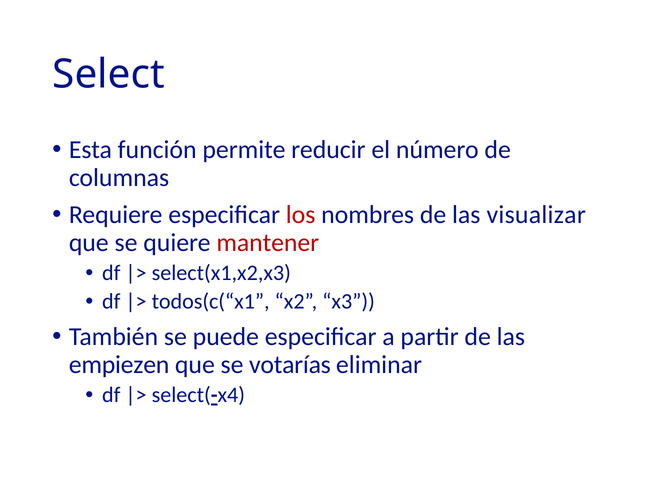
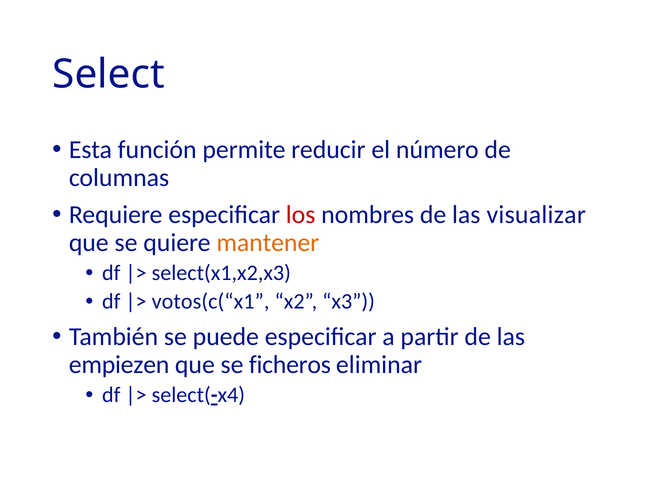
mantener colour: red -> orange
todos(c(“x1: todos(c(“x1 -> votos(c(“x1
votarías: votarías -> ficheros
